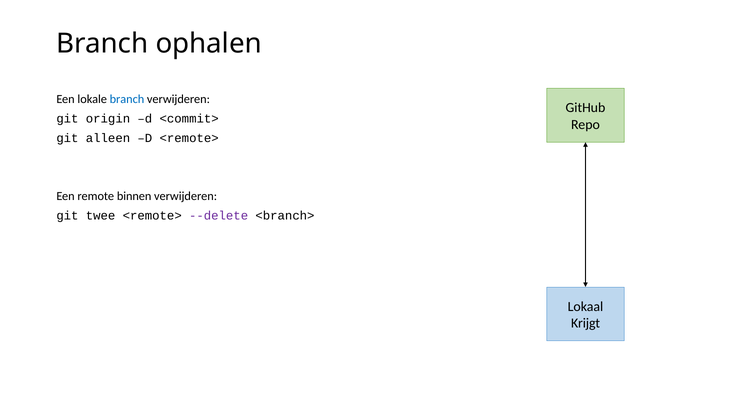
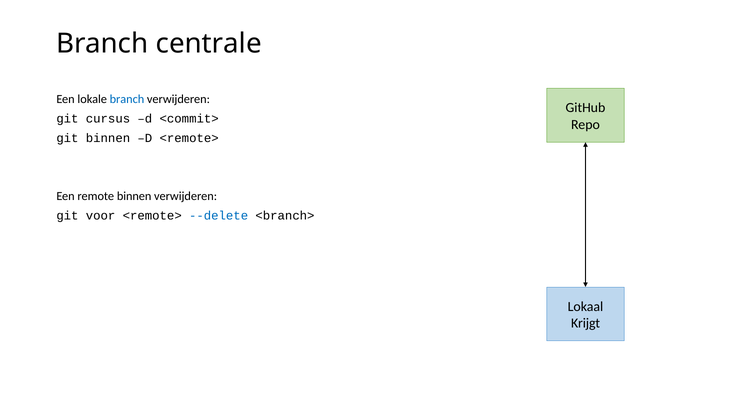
ophalen: ophalen -> centrale
origin: origin -> cursus
git alleen: alleen -> binnen
twee: twee -> voor
--delete colour: purple -> blue
